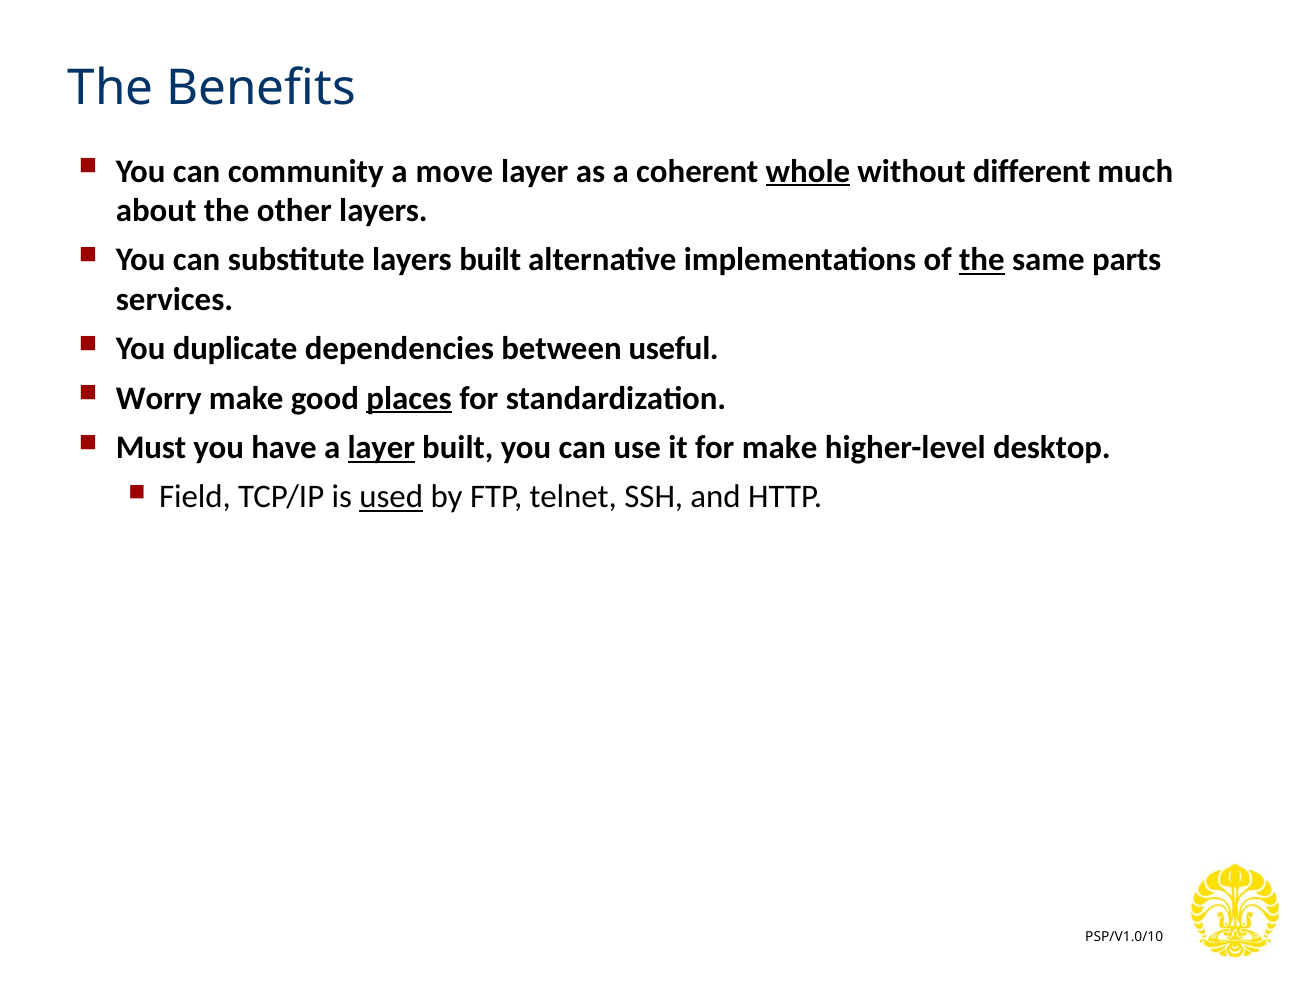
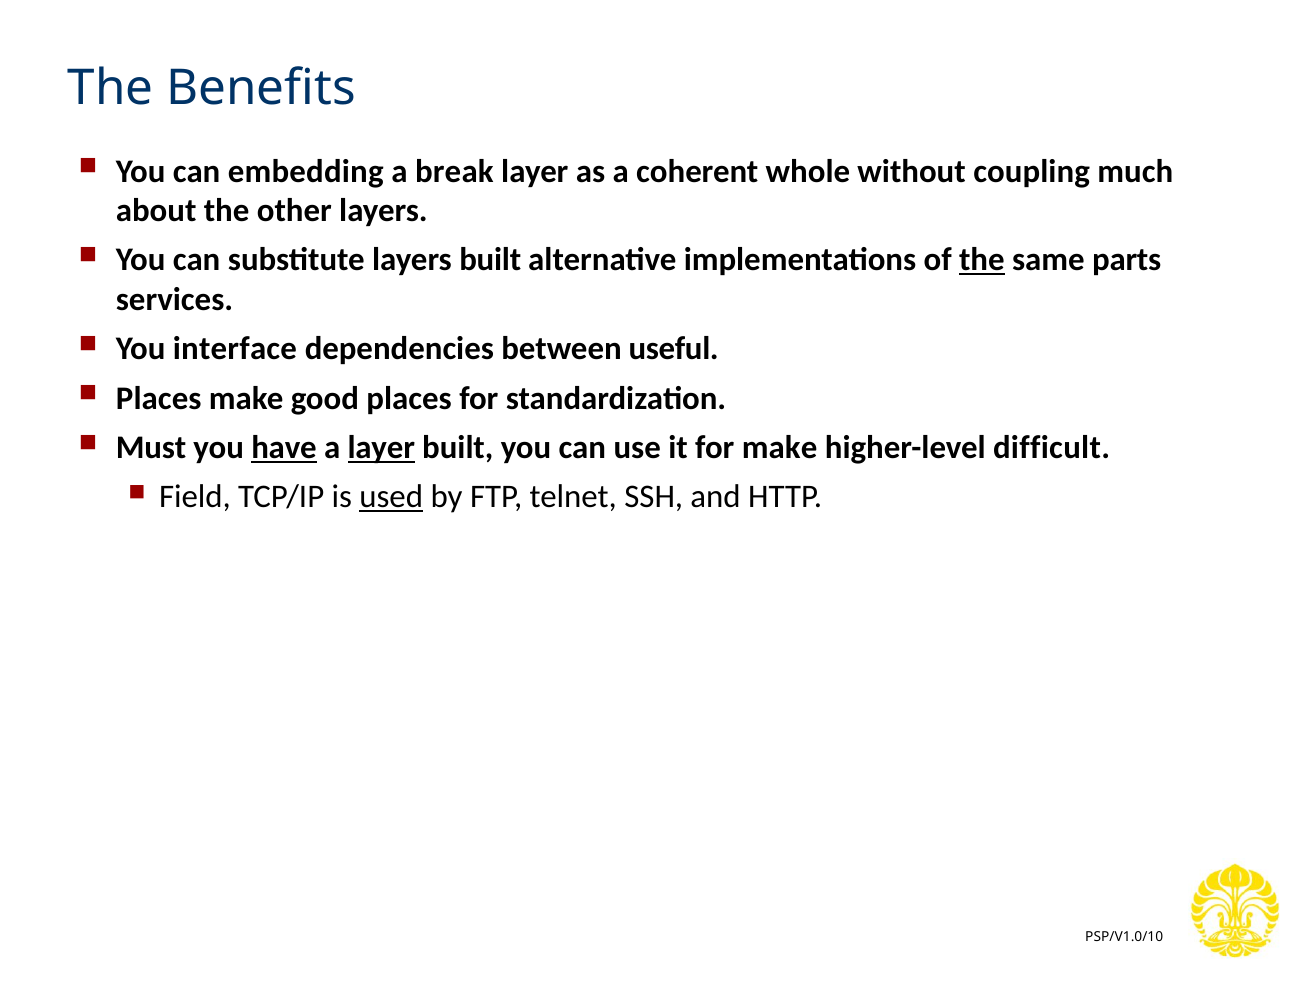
community: community -> embedding
move: move -> break
whole underline: present -> none
different: different -> coupling
duplicate: duplicate -> interface
Worry at (159, 398): Worry -> Places
places at (409, 398) underline: present -> none
have underline: none -> present
desktop: desktop -> difficult
